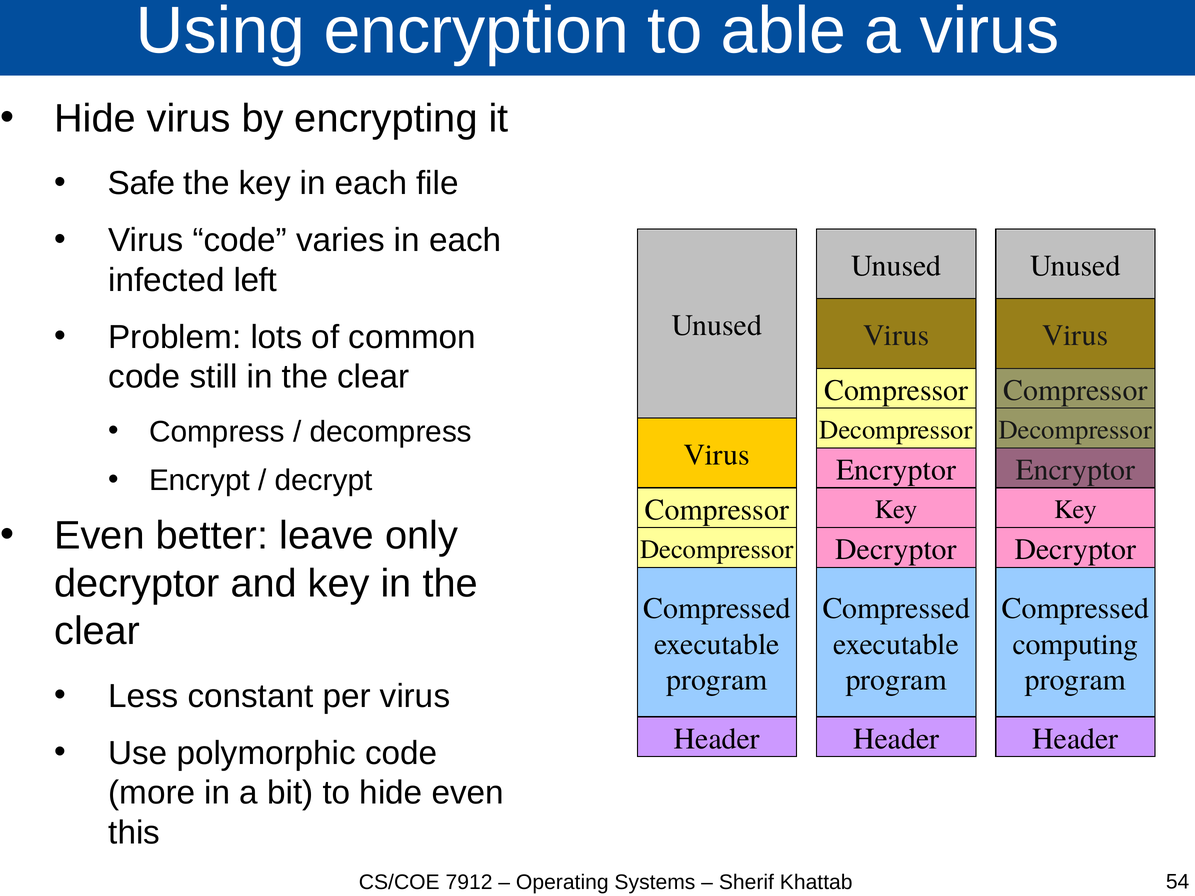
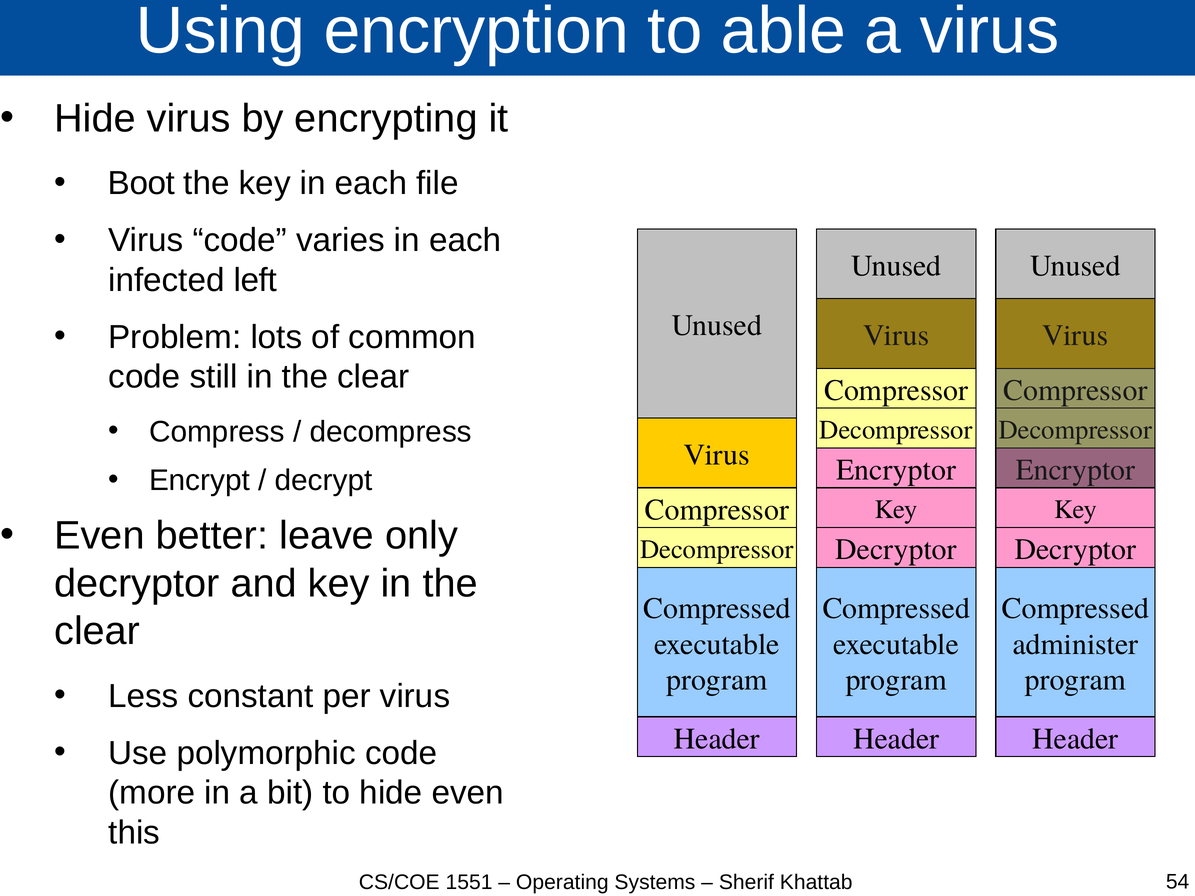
Safe: Safe -> Boot
computing: computing -> administer
7912: 7912 -> 1551
